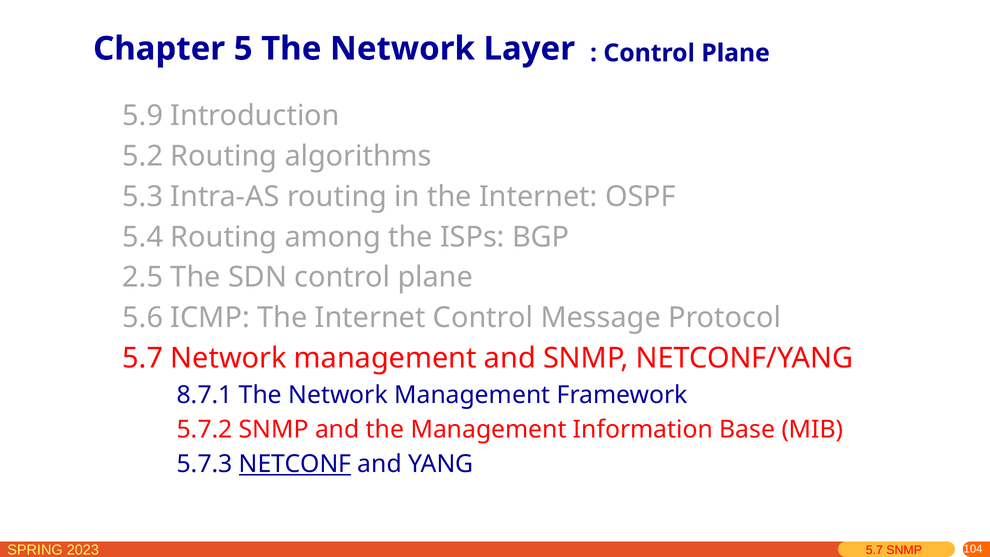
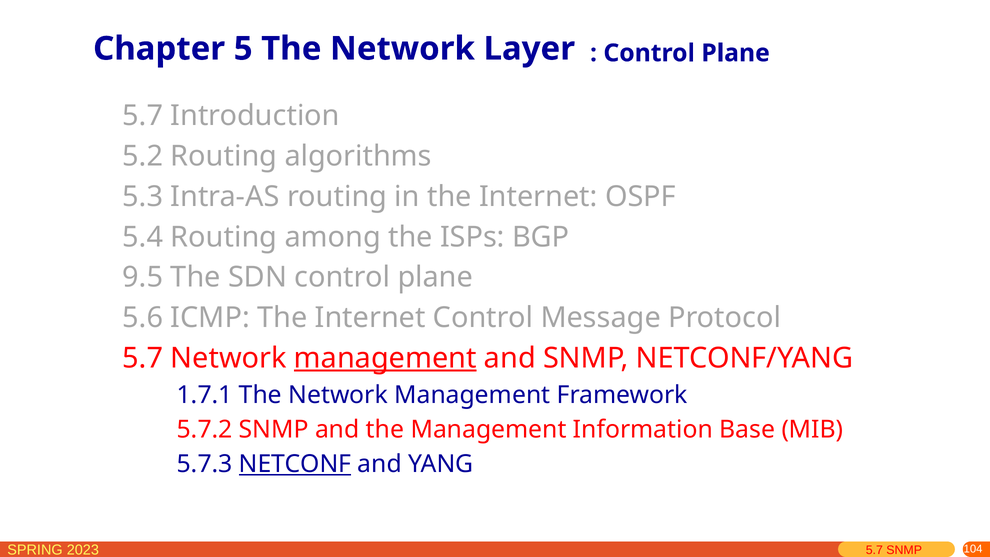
5.9 at (143, 116): 5.9 -> 5.7
2.5: 2.5 -> 9.5
management at (385, 358) underline: none -> present
8.7.1: 8.7.1 -> 1.7.1
